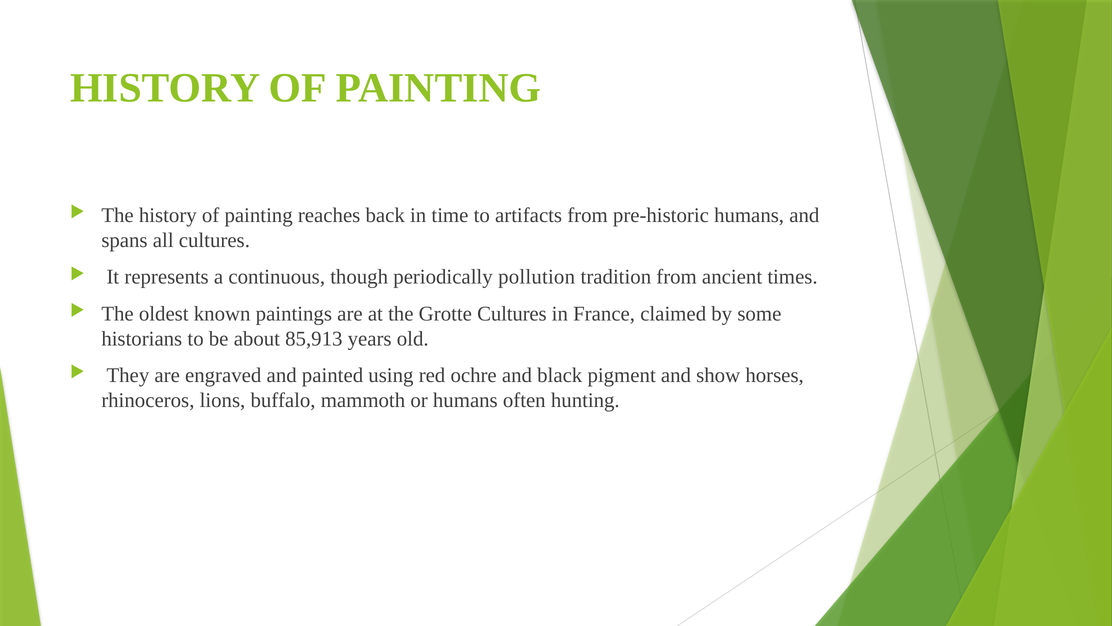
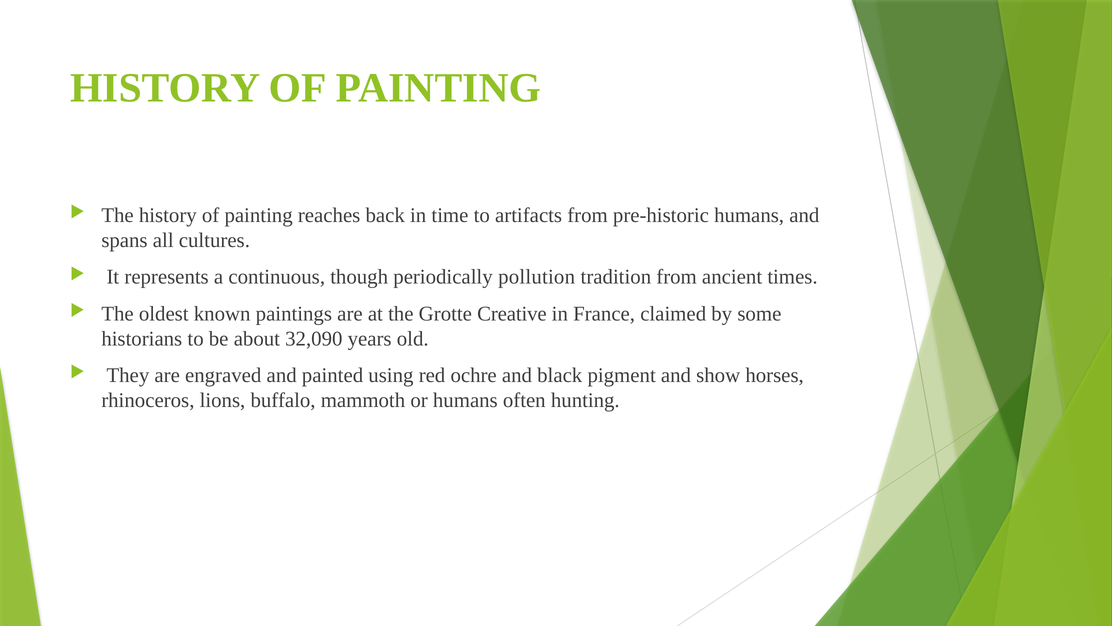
Grotte Cultures: Cultures -> Creative
85,913: 85,913 -> 32,090
